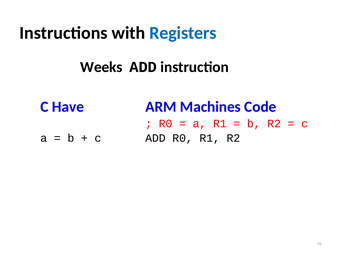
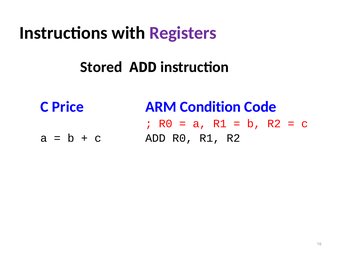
Registers colour: blue -> purple
Weeks: Weeks -> Stored
Have: Have -> Price
Machines: Machines -> Condition
